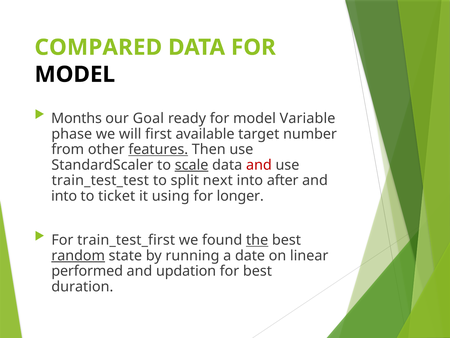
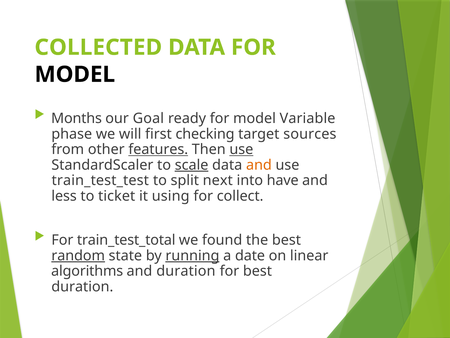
COMPARED: COMPARED -> COLLECTED
available: available -> checking
number: number -> sources
use at (241, 149) underline: none -> present
and at (259, 165) colour: red -> orange
after: after -> have
into at (64, 196): into -> less
longer: longer -> collect
train_test_first: train_test_first -> train_test_total
the underline: present -> none
running underline: none -> present
performed: performed -> algorithms
and updation: updation -> duration
